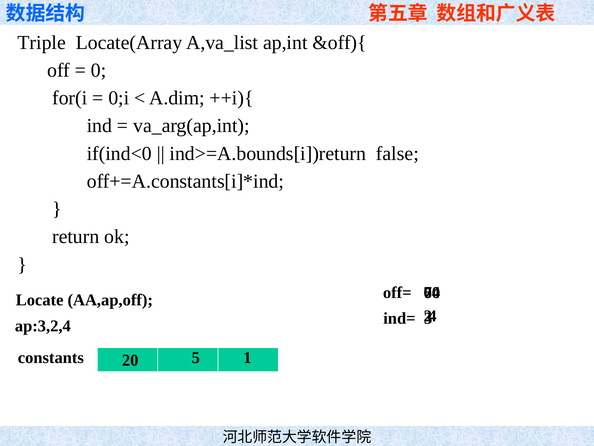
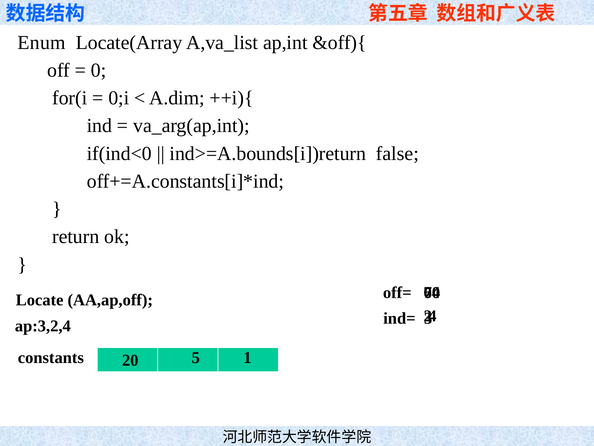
Triple: Triple -> Enum
